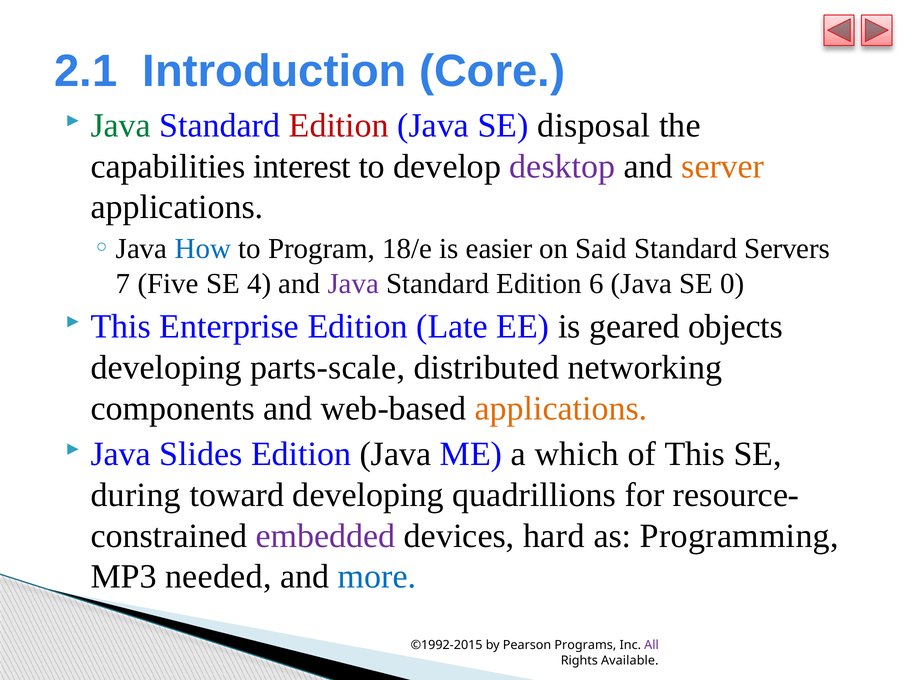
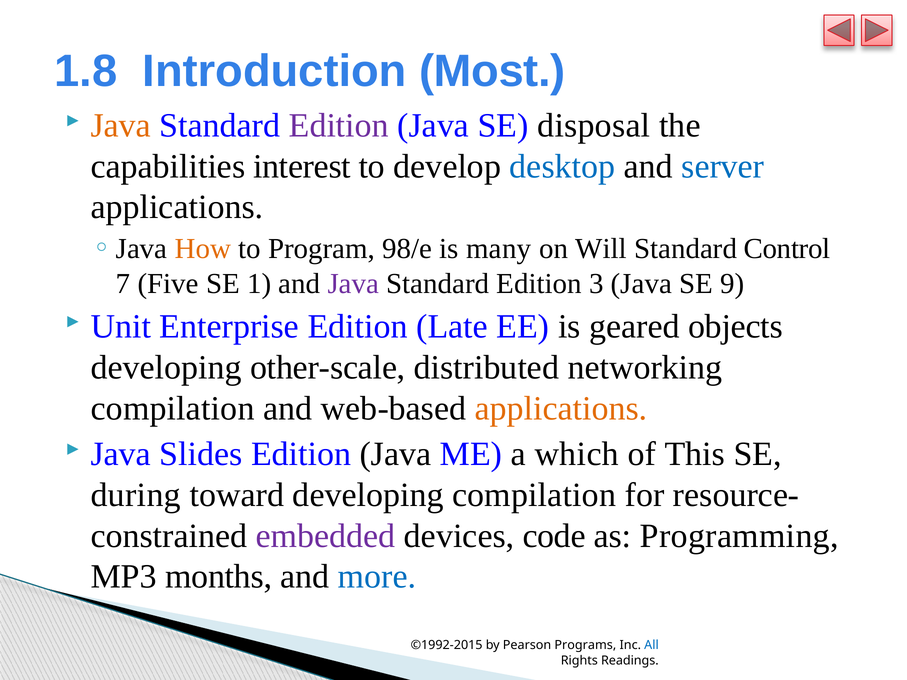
2.1: 2.1 -> 1.8
Core: Core -> Most
Java at (121, 126) colour: green -> orange
Edition at (339, 126) colour: red -> purple
desktop colour: purple -> blue
server colour: orange -> blue
How colour: blue -> orange
18/e: 18/e -> 98/e
easier: easier -> many
Said: Said -> Will
Servers: Servers -> Control
4: 4 -> 1
6: 6 -> 3
0: 0 -> 9
This at (121, 327): This -> Unit
parts-scale: parts-scale -> other-scale
components at (173, 408): components -> compilation
developing quadrillions: quadrillions -> compilation
hard: hard -> code
needed: needed -> months
All colour: purple -> blue
Available: Available -> Readings
